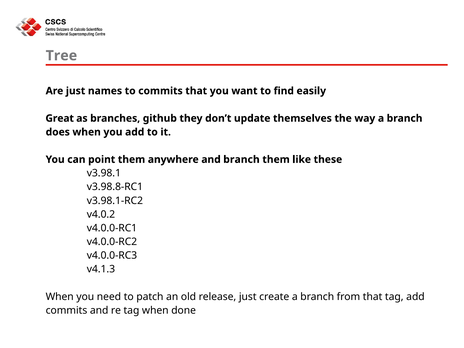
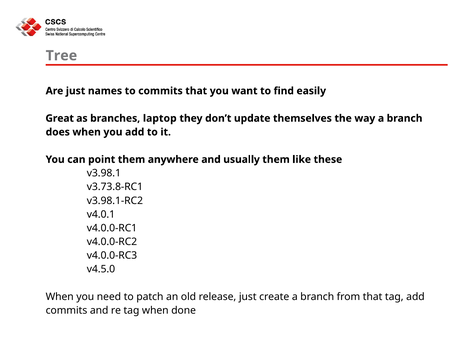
github: github -> laptop
and branch: branch -> usually
v3.98.8-RC1: v3.98.8-RC1 -> v3.73.8-RC1
v4.0.2: v4.0.2 -> v4.0.1
v4.1.3: v4.1.3 -> v4.5.0
